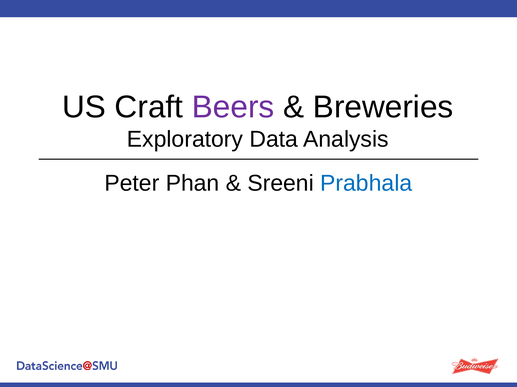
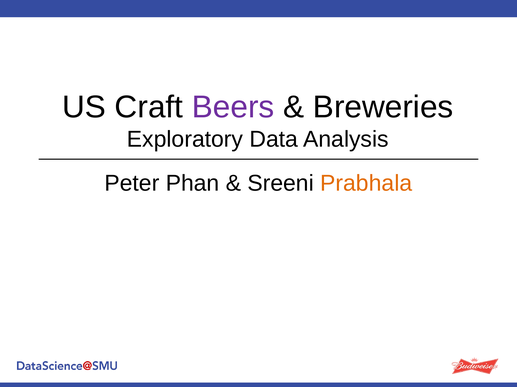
Prabhala colour: blue -> orange
